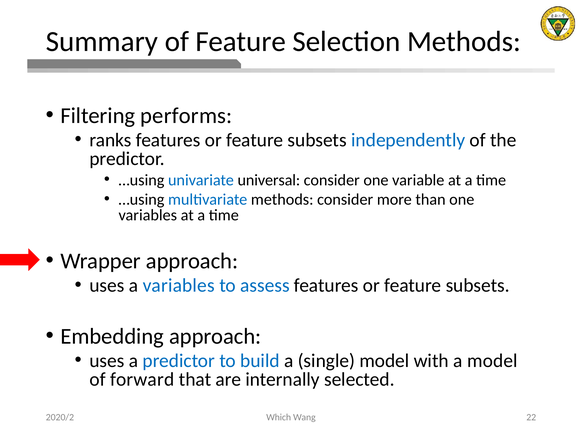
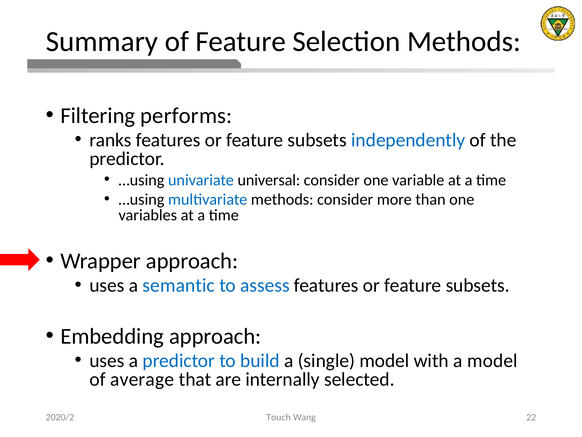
a variables: variables -> semantic
forward: forward -> average
Which: Which -> Touch
